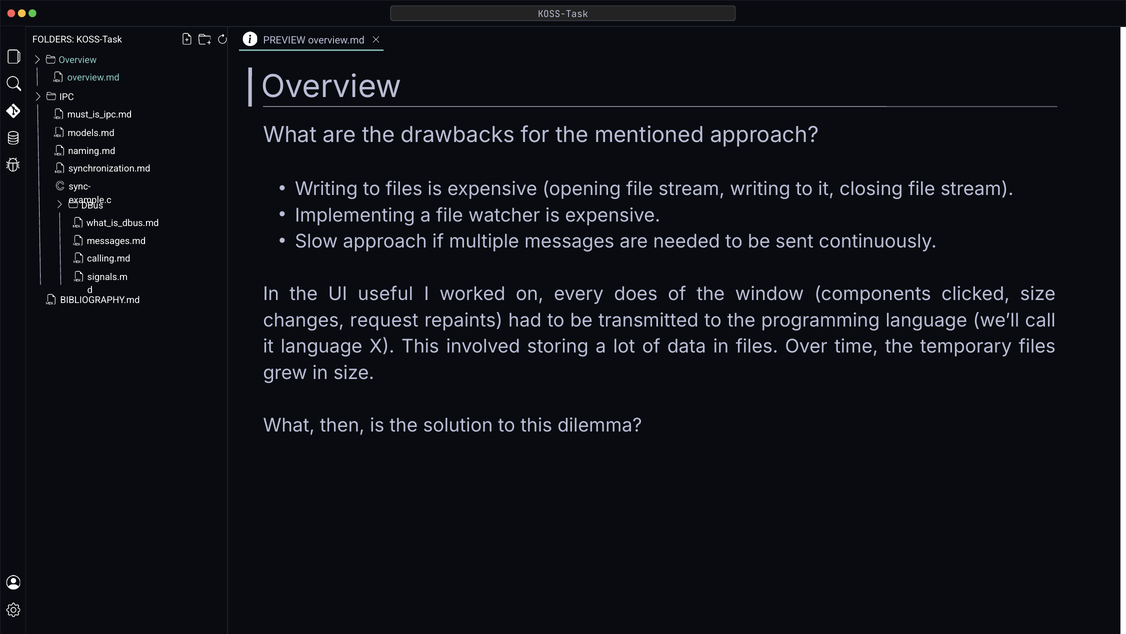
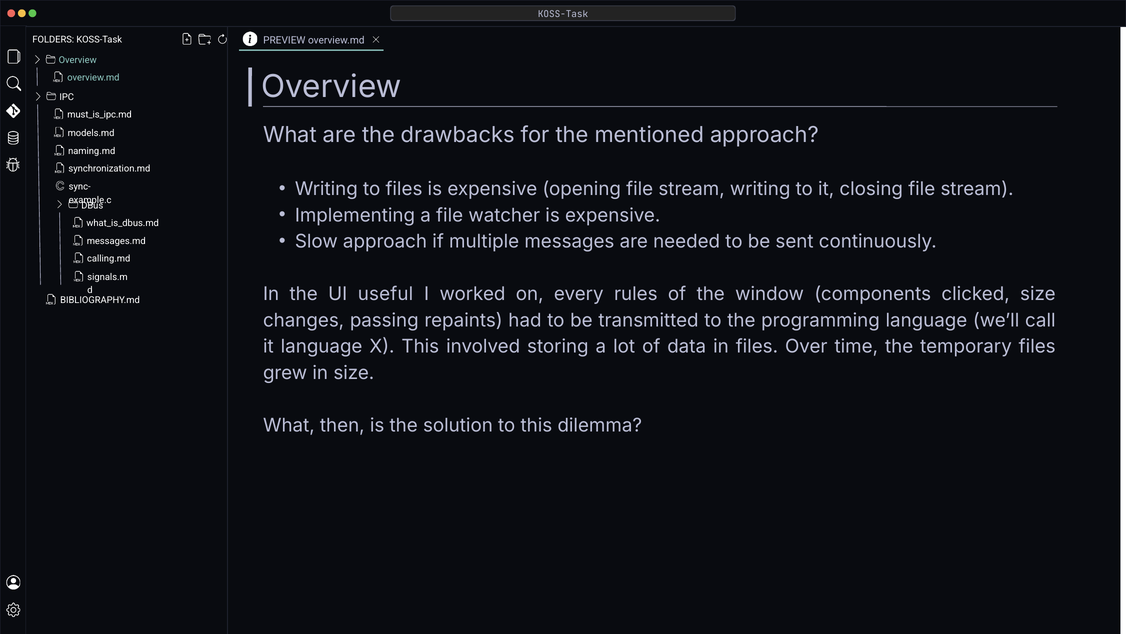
does: does -> rules
request: request -> passing
